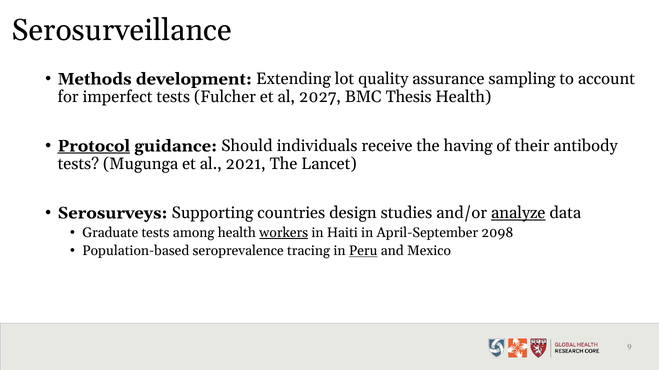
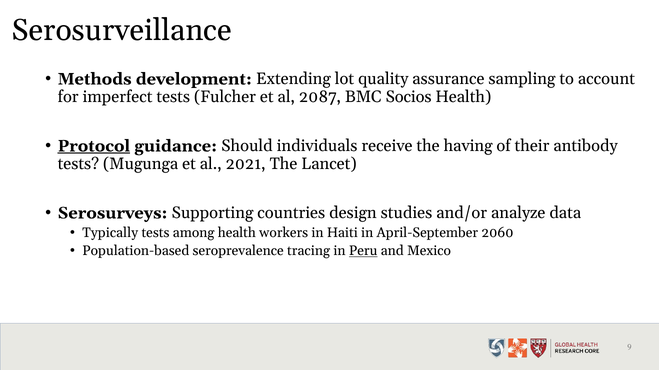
2027: 2027 -> 2087
Thesis: Thesis -> Socios
analyze underline: present -> none
Graduate: Graduate -> Typically
workers underline: present -> none
2098: 2098 -> 2060
